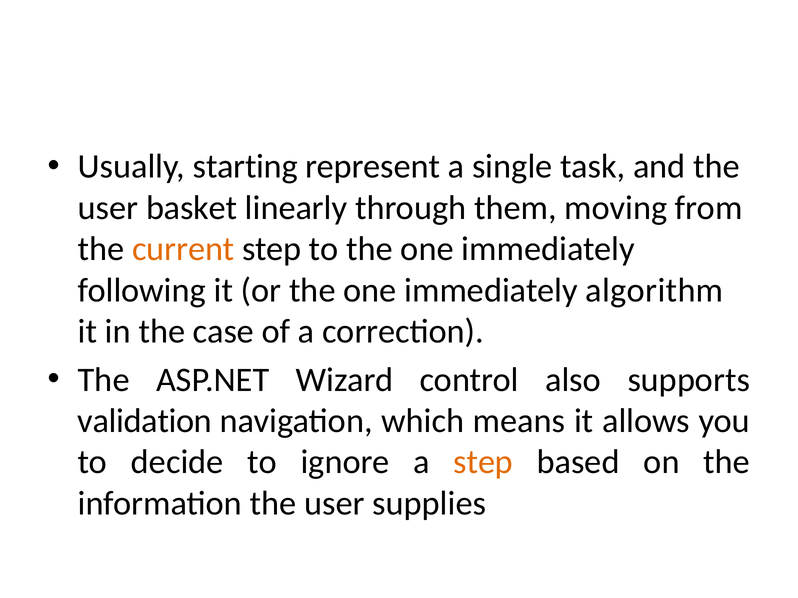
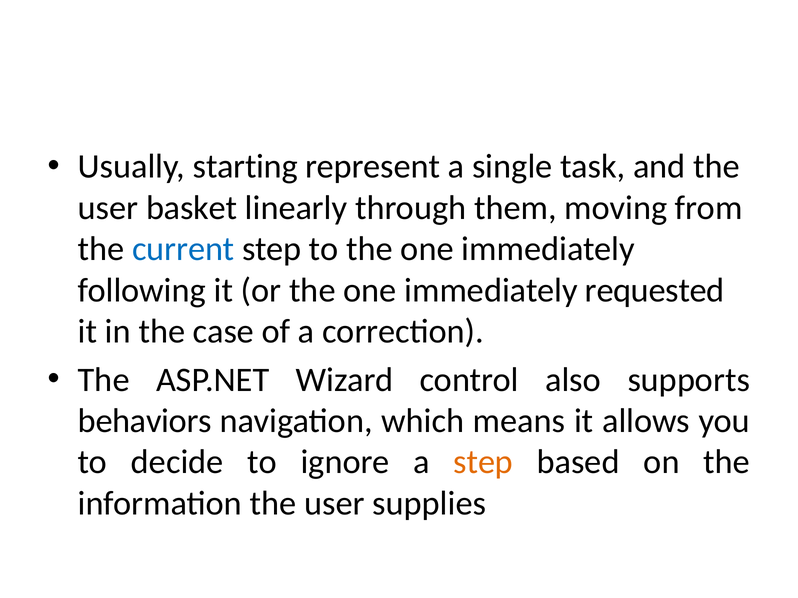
current colour: orange -> blue
algorithm: algorithm -> requested
validation: validation -> behaviors
